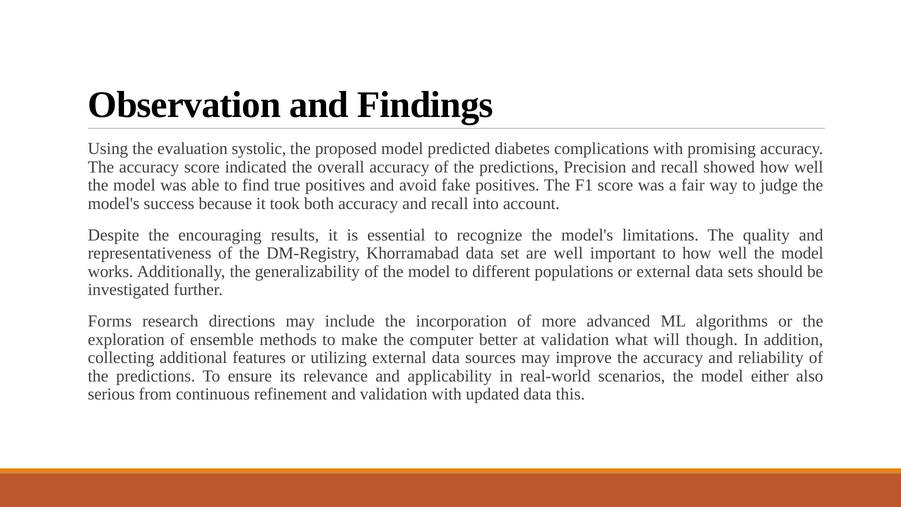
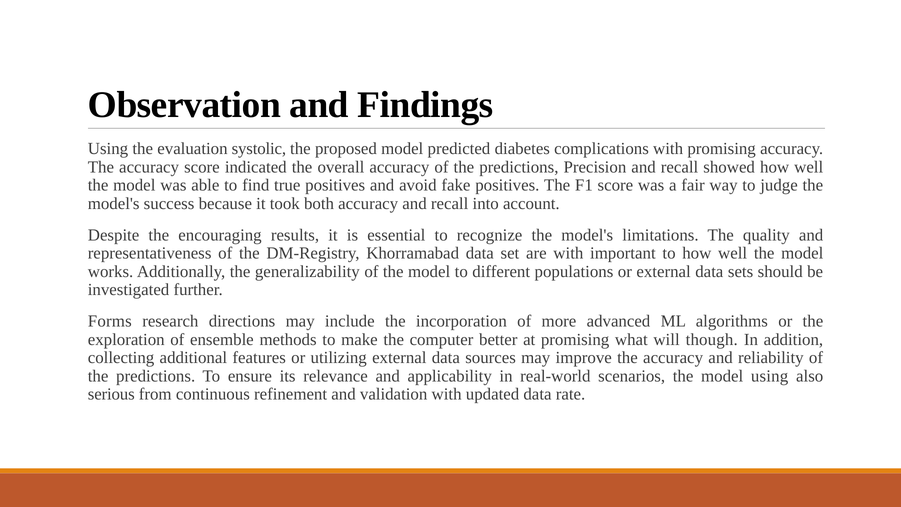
are well: well -> with
at validation: validation -> promising
model either: either -> using
this: this -> rate
